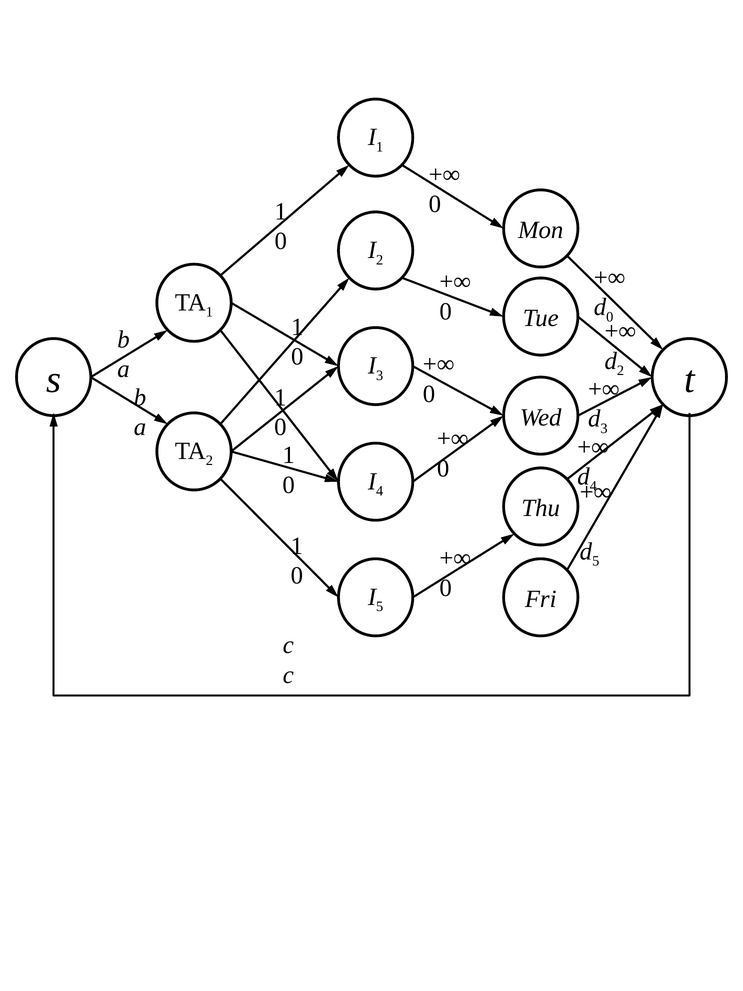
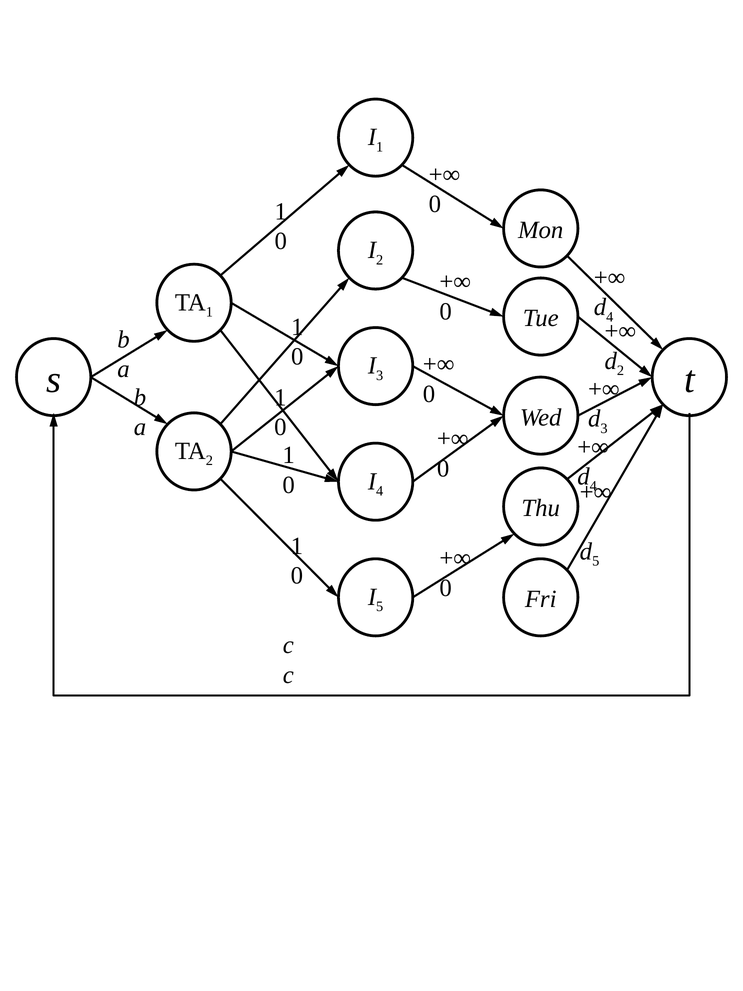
0 at (610, 317): 0 -> 4
